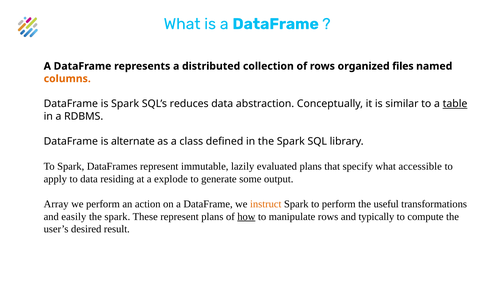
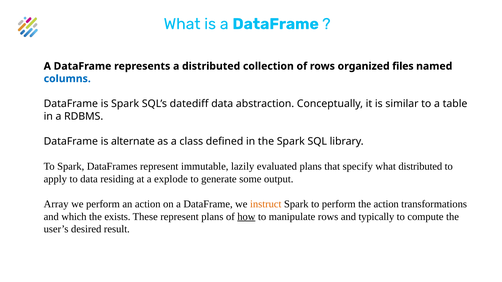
columns colour: orange -> blue
reduces: reduces -> datediff
table underline: present -> none
what accessible: accessible -> distributed
the useful: useful -> action
easily: easily -> which
spark at (117, 217): spark -> exists
